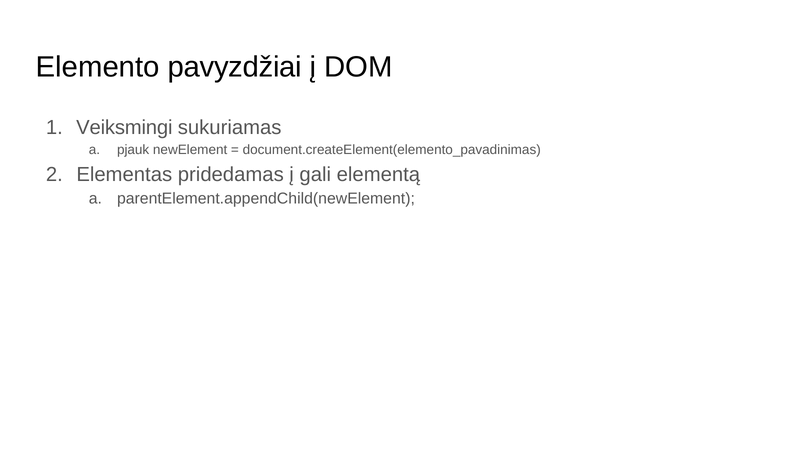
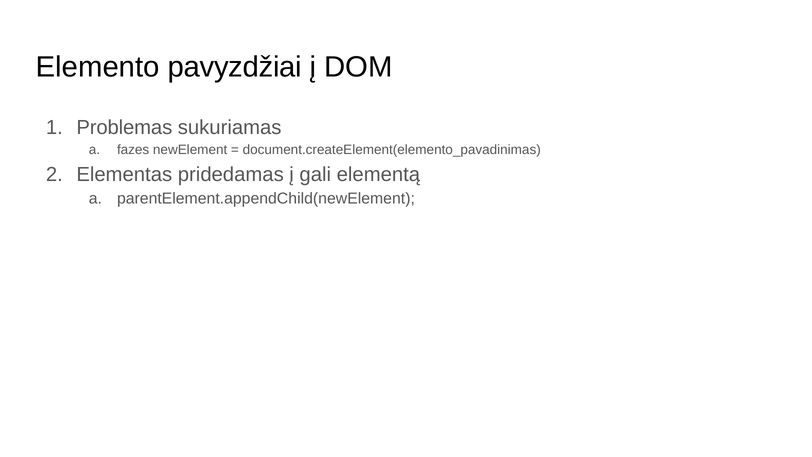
Veiksmingi: Veiksmingi -> Problemas
pjauk: pjauk -> fazes
